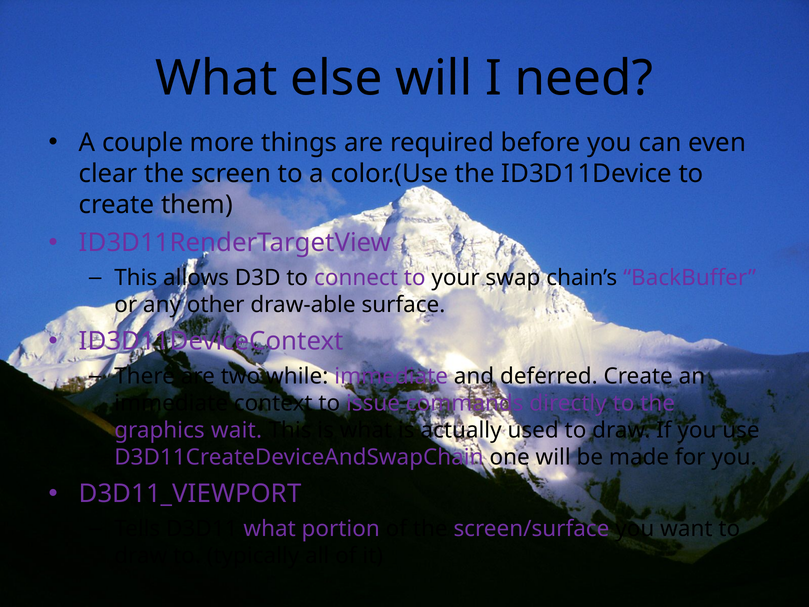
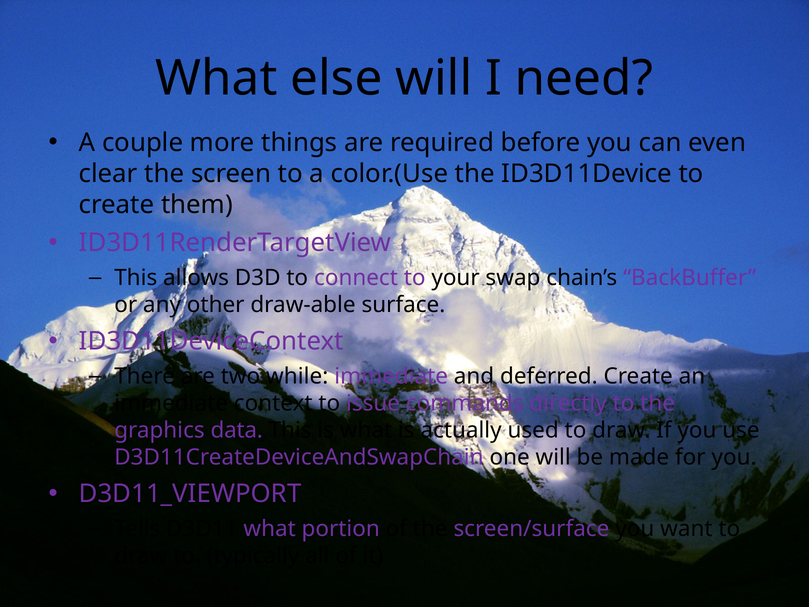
wait: wait -> data
